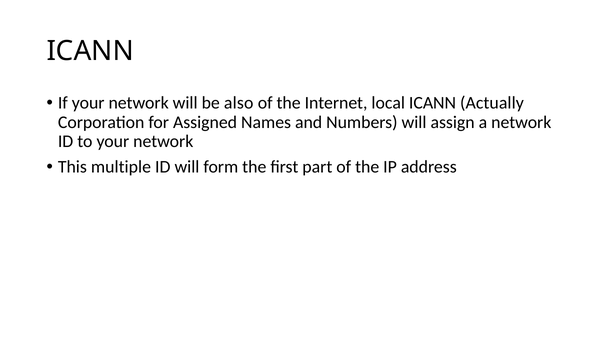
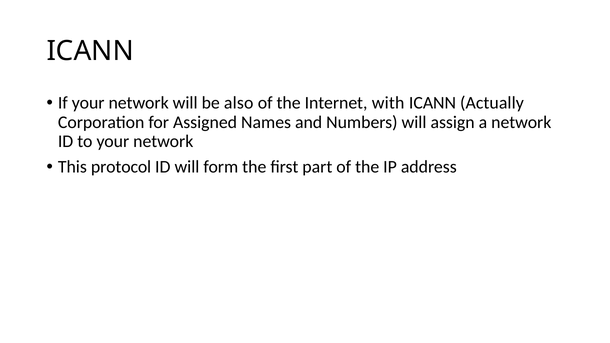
local: local -> with
multiple: multiple -> protocol
